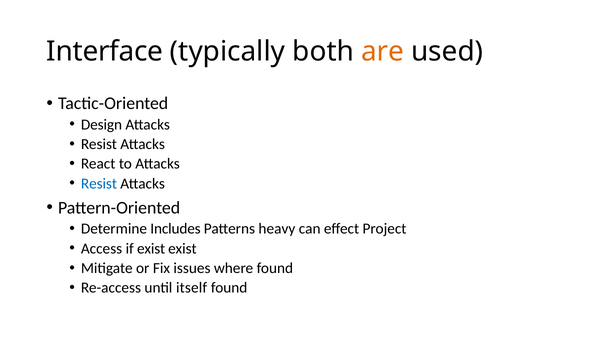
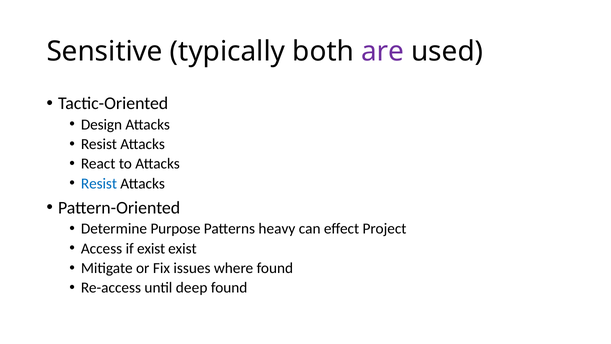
Interface: Interface -> Sensitive
are colour: orange -> purple
Includes: Includes -> Purpose
itself: itself -> deep
